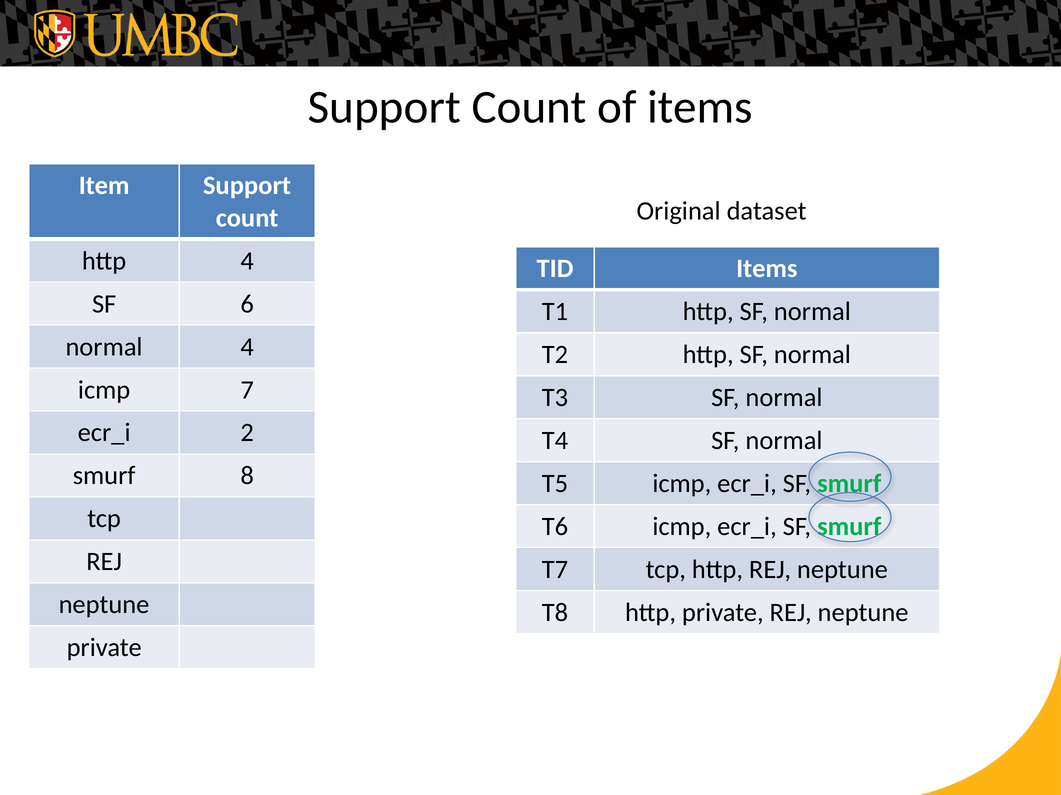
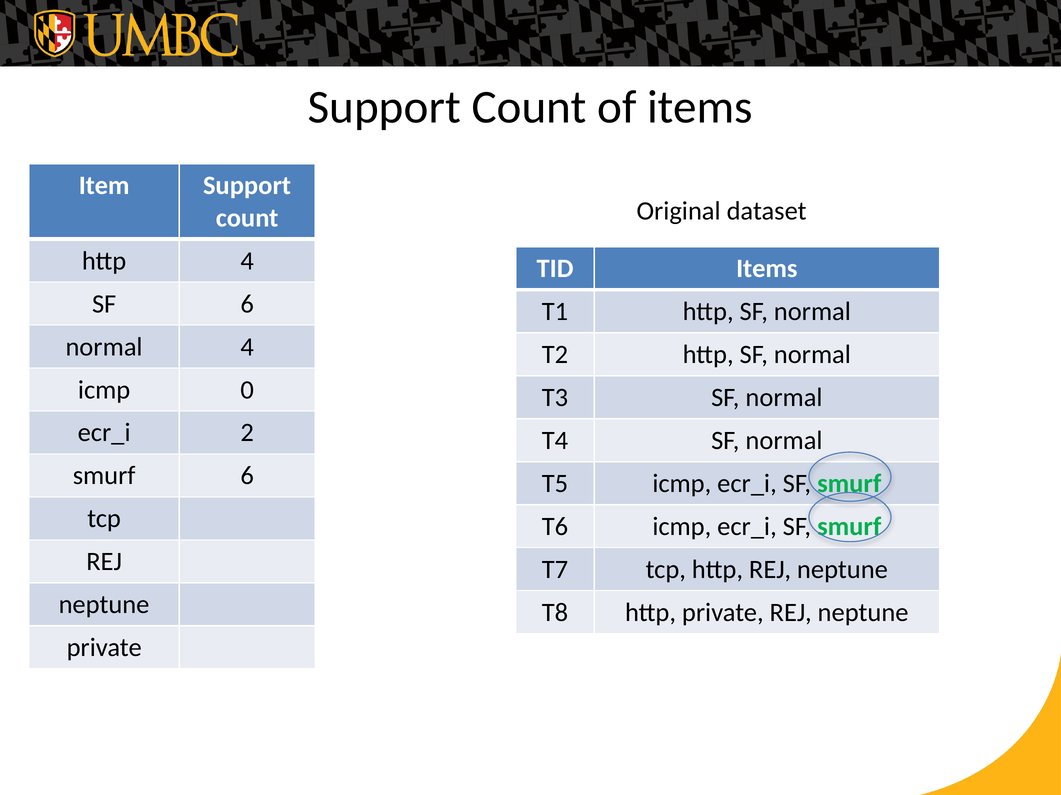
7: 7 -> 0
smurf 8: 8 -> 6
